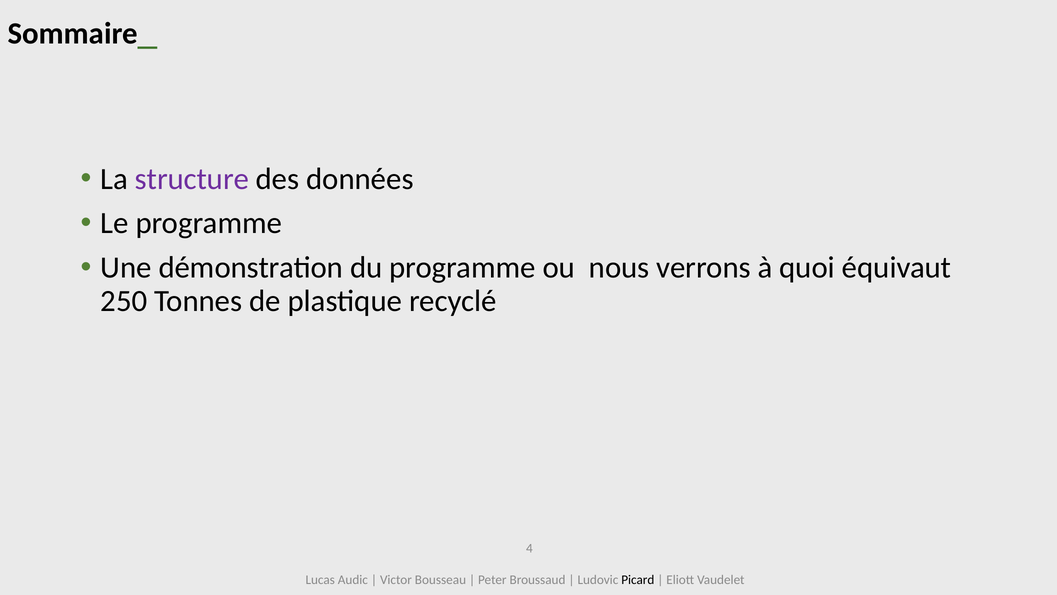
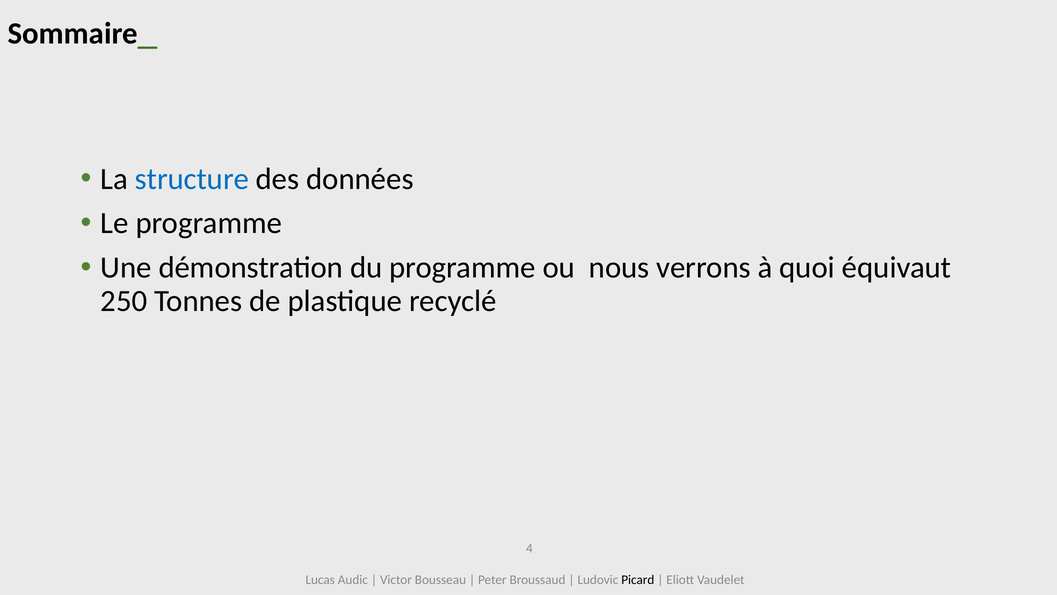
structure colour: purple -> blue
